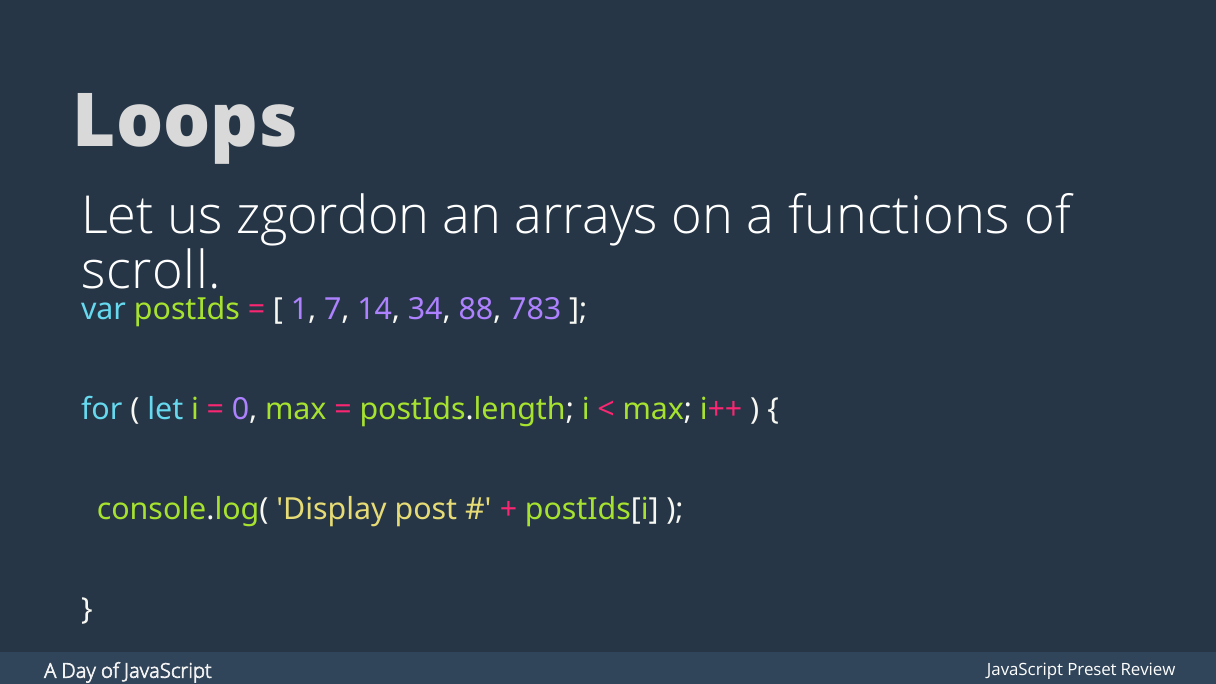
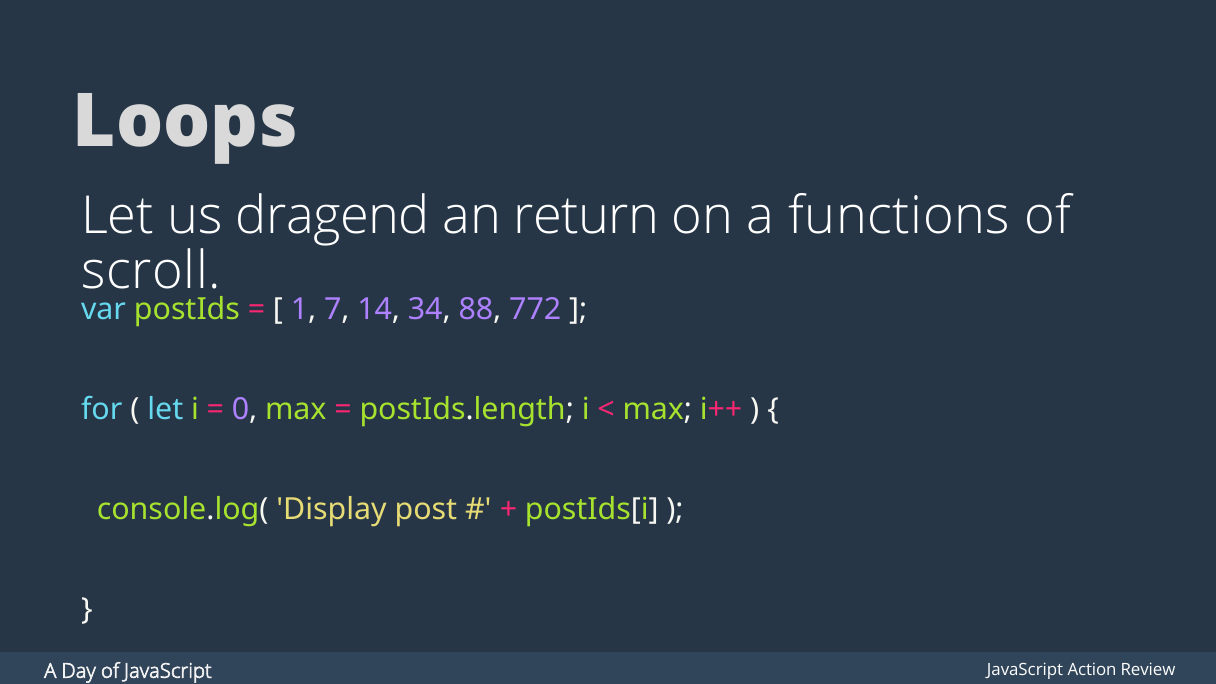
zgordon: zgordon -> dragend
arrays: arrays -> return
783: 783 -> 772
Preset: Preset -> Action
